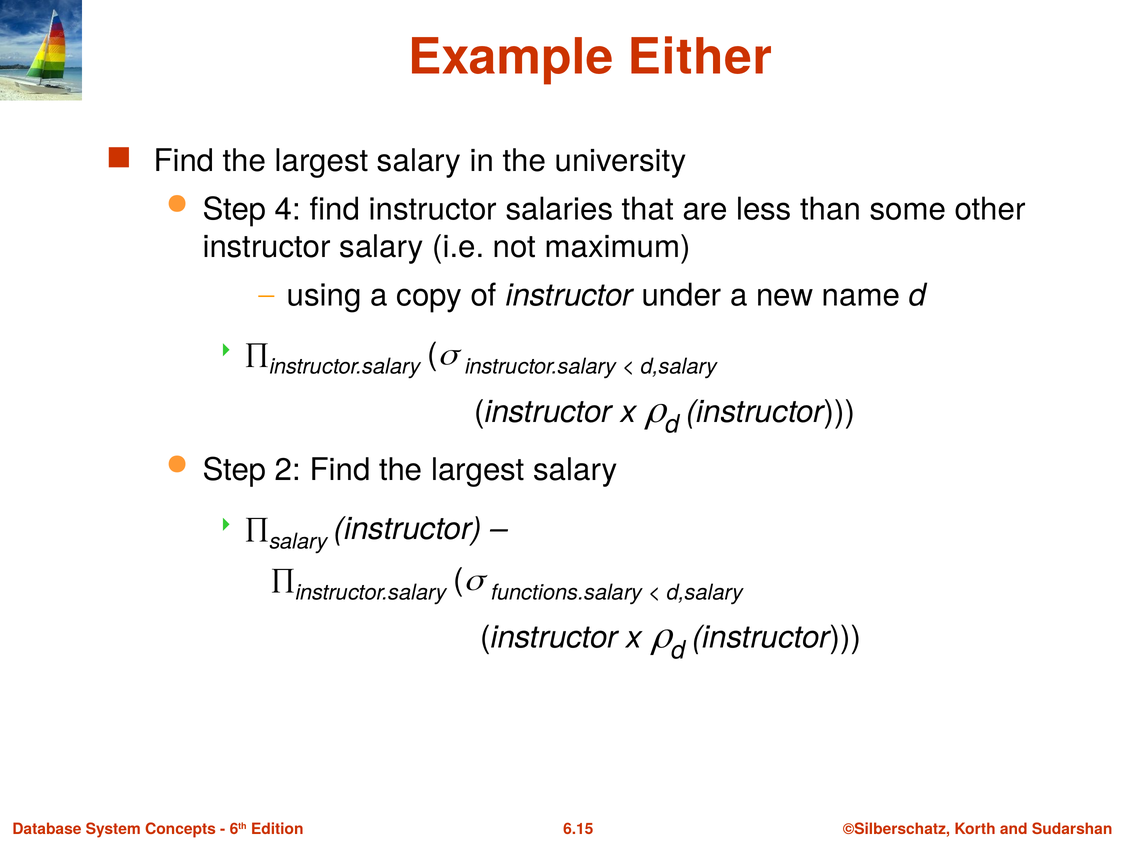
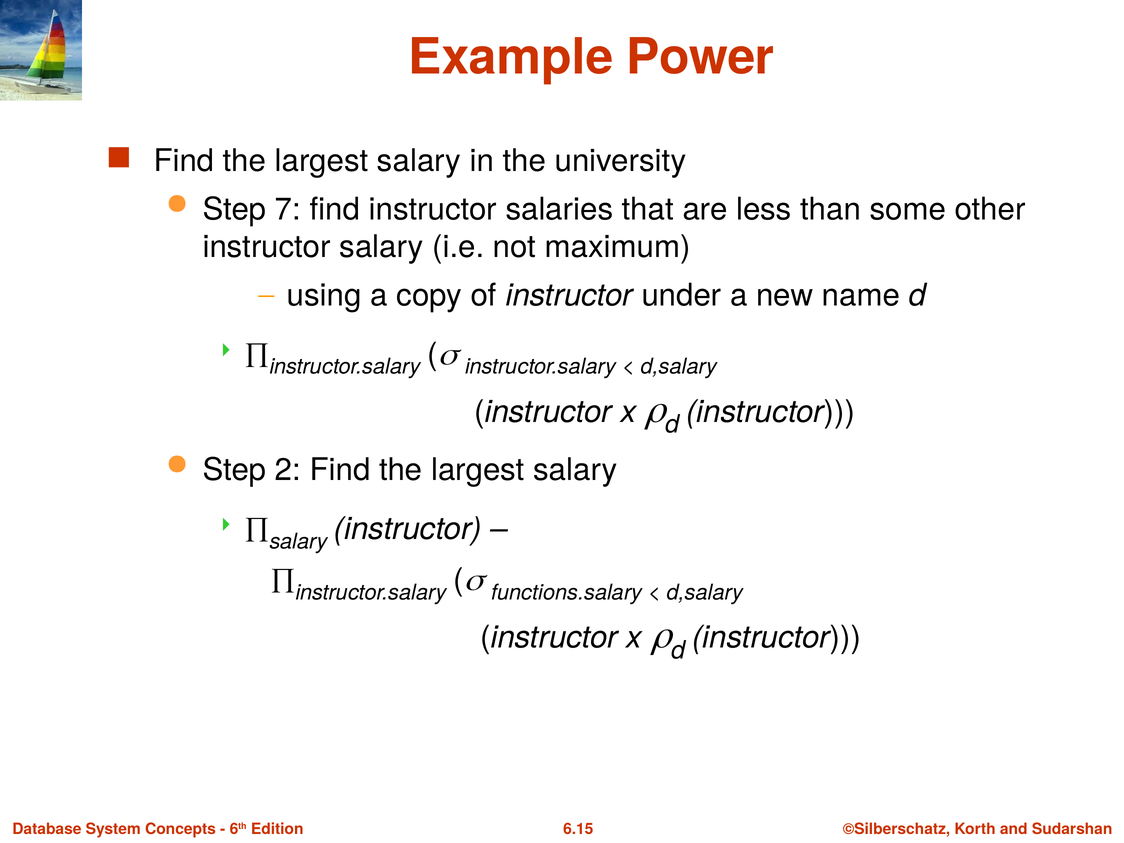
Either: Either -> Power
4: 4 -> 7
